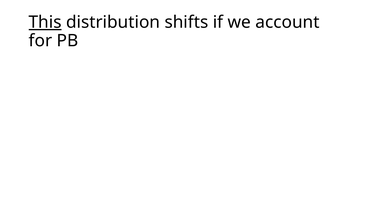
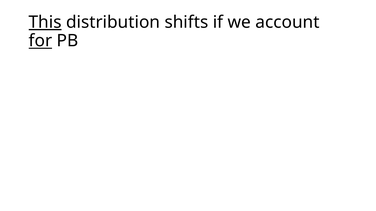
for underline: none -> present
